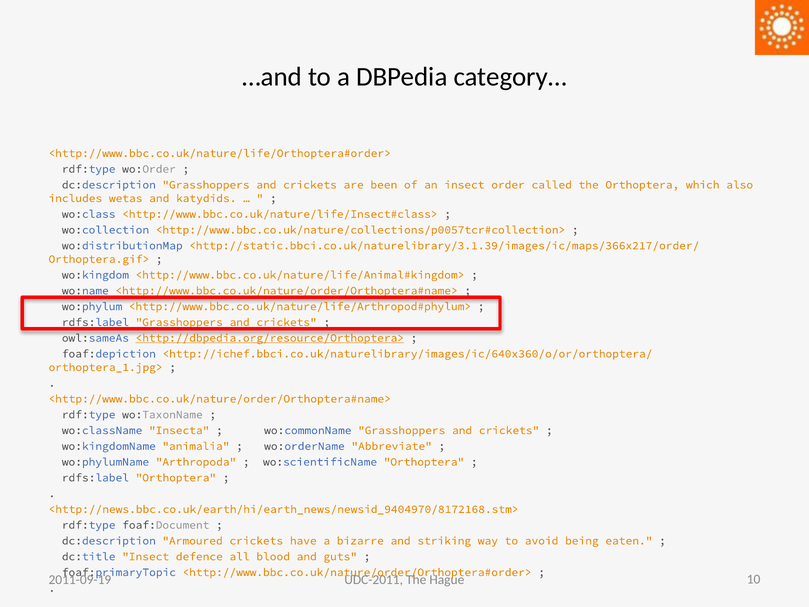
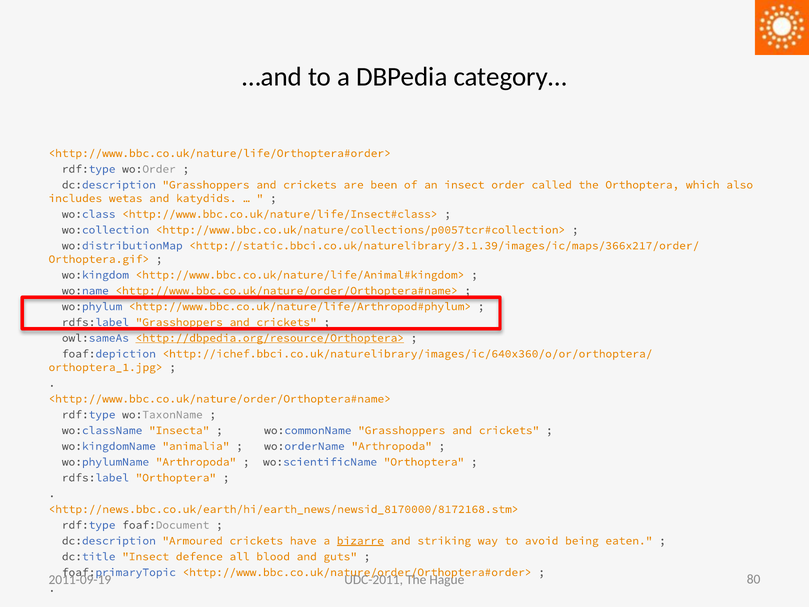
wo:orderName Abbreviate: Abbreviate -> Arthropoda
<http://news.bbc.co.uk/earth/hi/earth_news/newsid_9404970/8172168.stm>: <http://news.bbc.co.uk/earth/hi/earth_news/newsid_9404970/8172168.stm> -> <http://news.bbc.co.uk/earth/hi/earth_news/newsid_8170000/8172168.stm>
bizarre underline: none -> present
10: 10 -> 80
